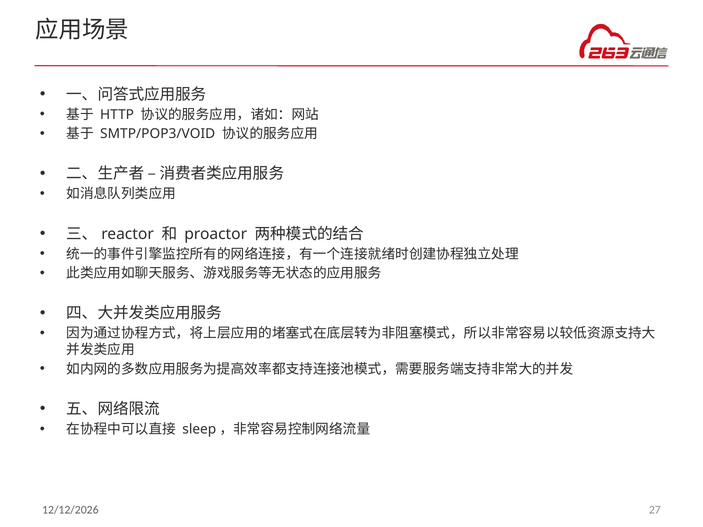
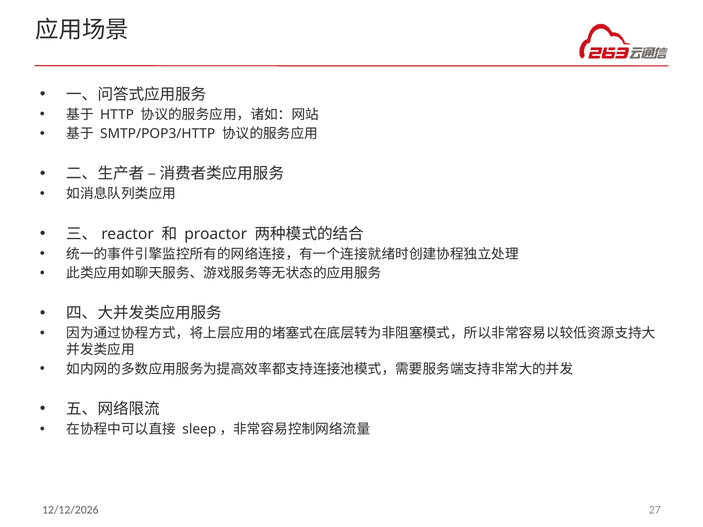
SMTP/POP3/VOID: SMTP/POP3/VOID -> SMTP/POP3/HTTP
